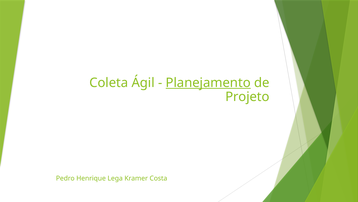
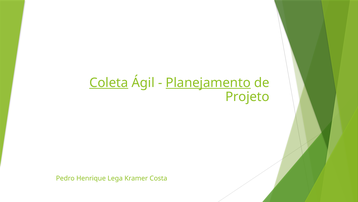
Coleta underline: none -> present
